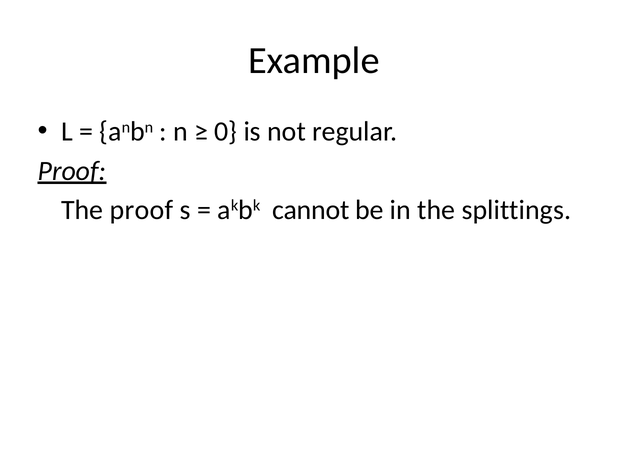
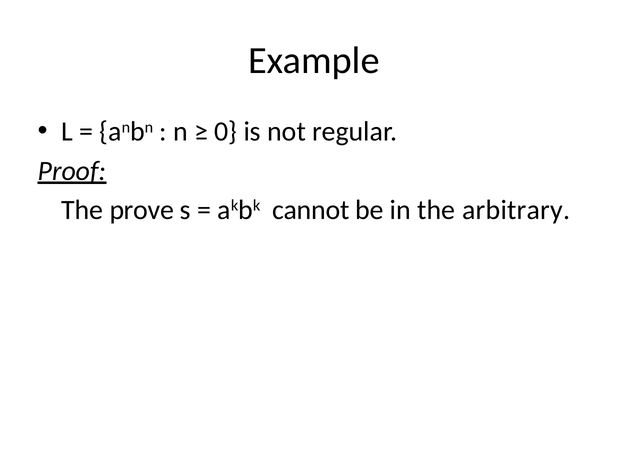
The proof: proof -> prove
splittings: splittings -> arbitrary
